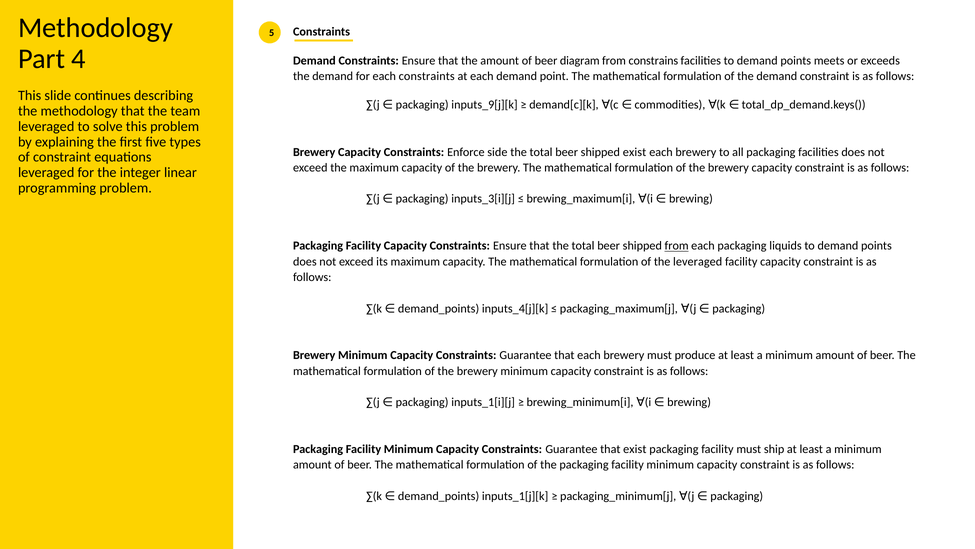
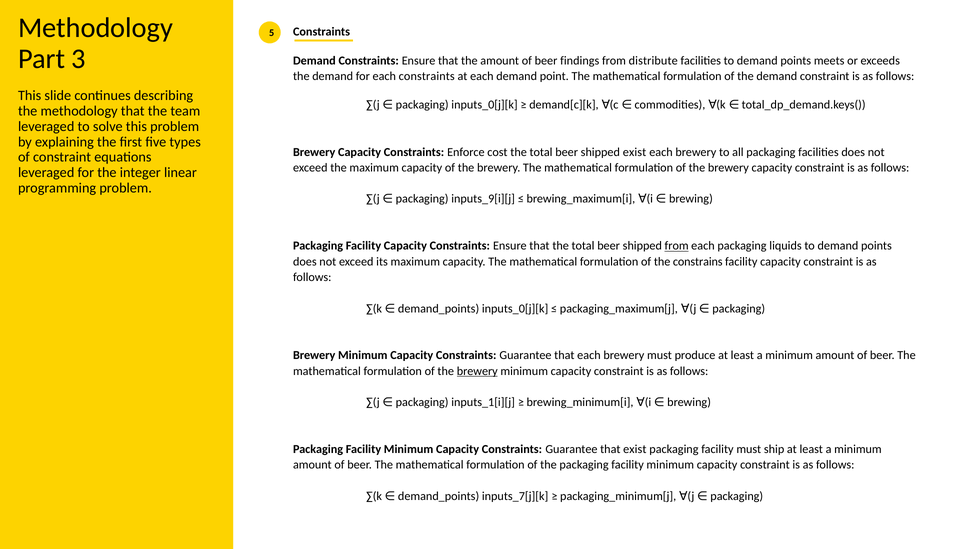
4: 4 -> 3
diagram: diagram -> findings
constrains: constrains -> distribute
packaging inputs_9[j][k: inputs_9[j][k -> inputs_0[j][k
side: side -> cost
inputs_3[i][j: inputs_3[i][j -> inputs_9[i][j
the leveraged: leveraged -> constrains
demand_points inputs_4[j][k: inputs_4[j][k -> inputs_0[j][k
brewery at (477, 371) underline: none -> present
inputs_1[j][k: inputs_1[j][k -> inputs_7[j][k
